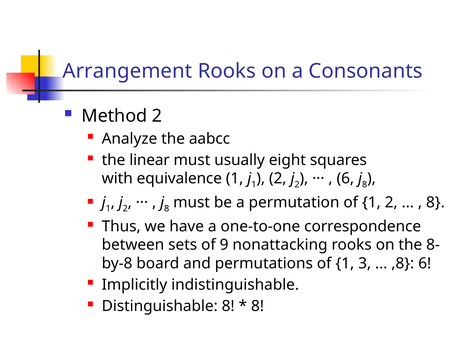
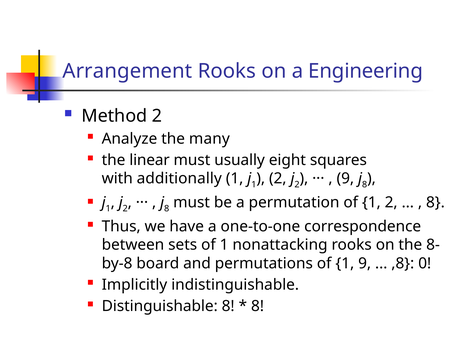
Consonants: Consonants -> Engineering
aabcc: aabcc -> many
equivalence: equivalence -> additionally
6 at (345, 179): 6 -> 9
sets of 9: 9 -> 1
1 3: 3 -> 9
,8 6: 6 -> 0
